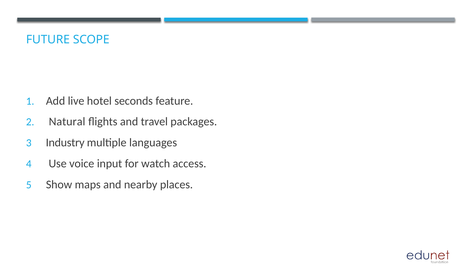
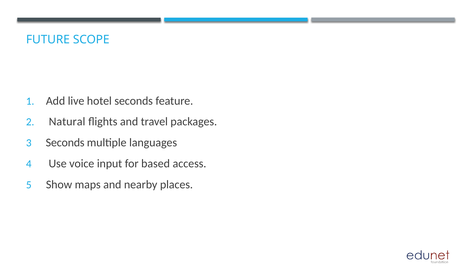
Industry at (65, 142): Industry -> Seconds
watch: watch -> based
